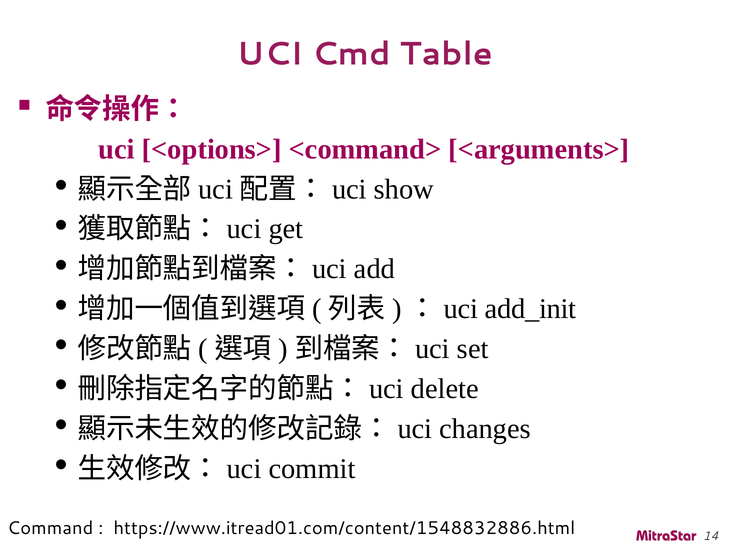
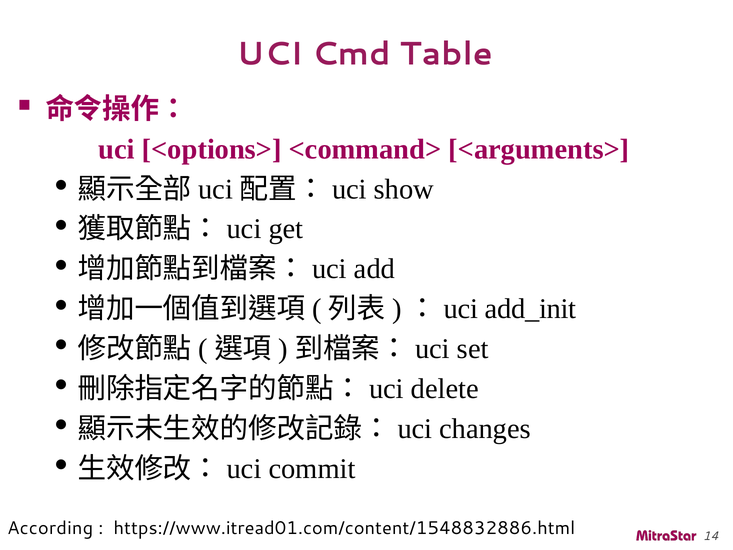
Command: Command -> According
